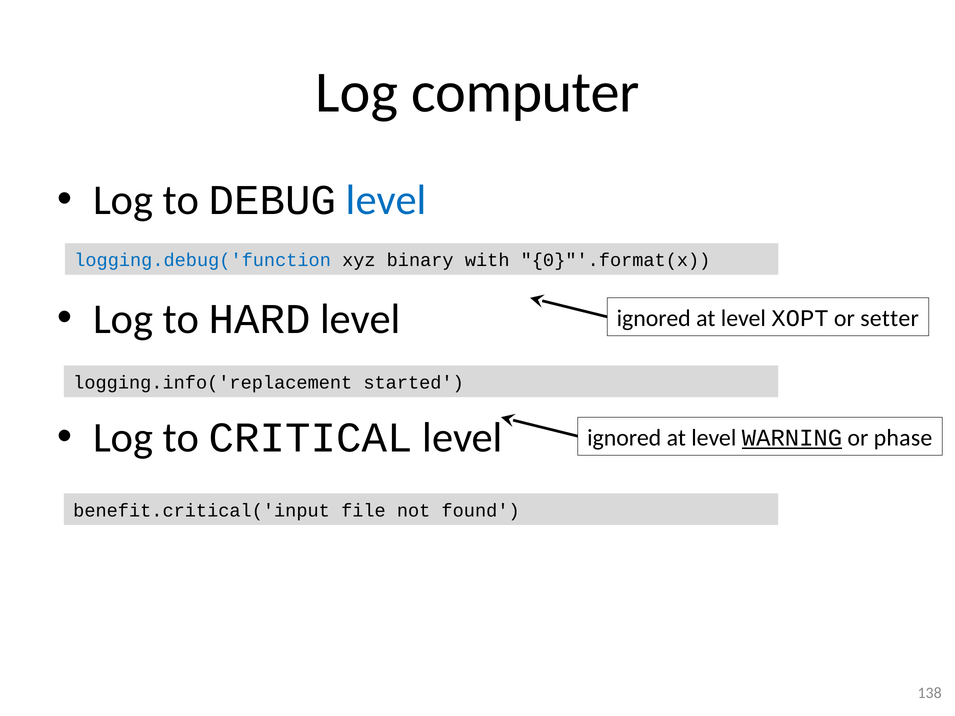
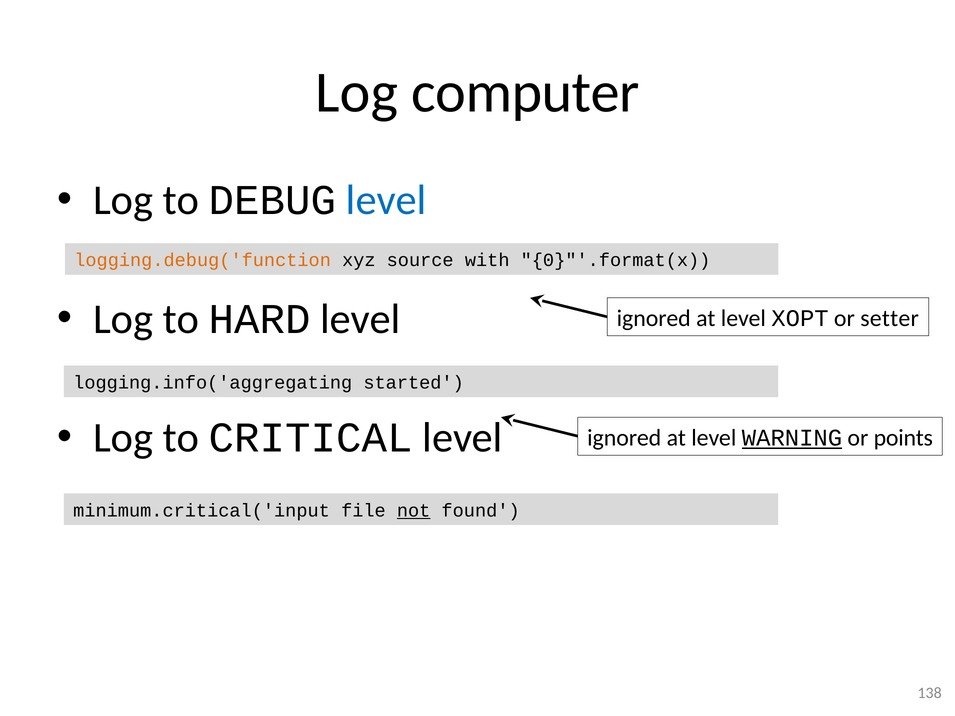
logging.debug('function colour: blue -> orange
binary: binary -> source
logging.info('replacement: logging.info('replacement -> logging.info('aggregating
phase: phase -> points
benefit.critical('input: benefit.critical('input -> minimum.critical('input
not underline: none -> present
